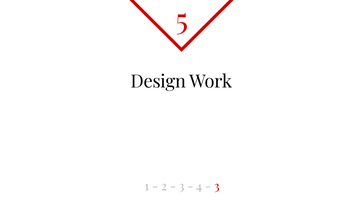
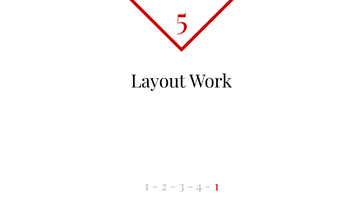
Design: Design -> Layout
3 at (217, 187): 3 -> 1
